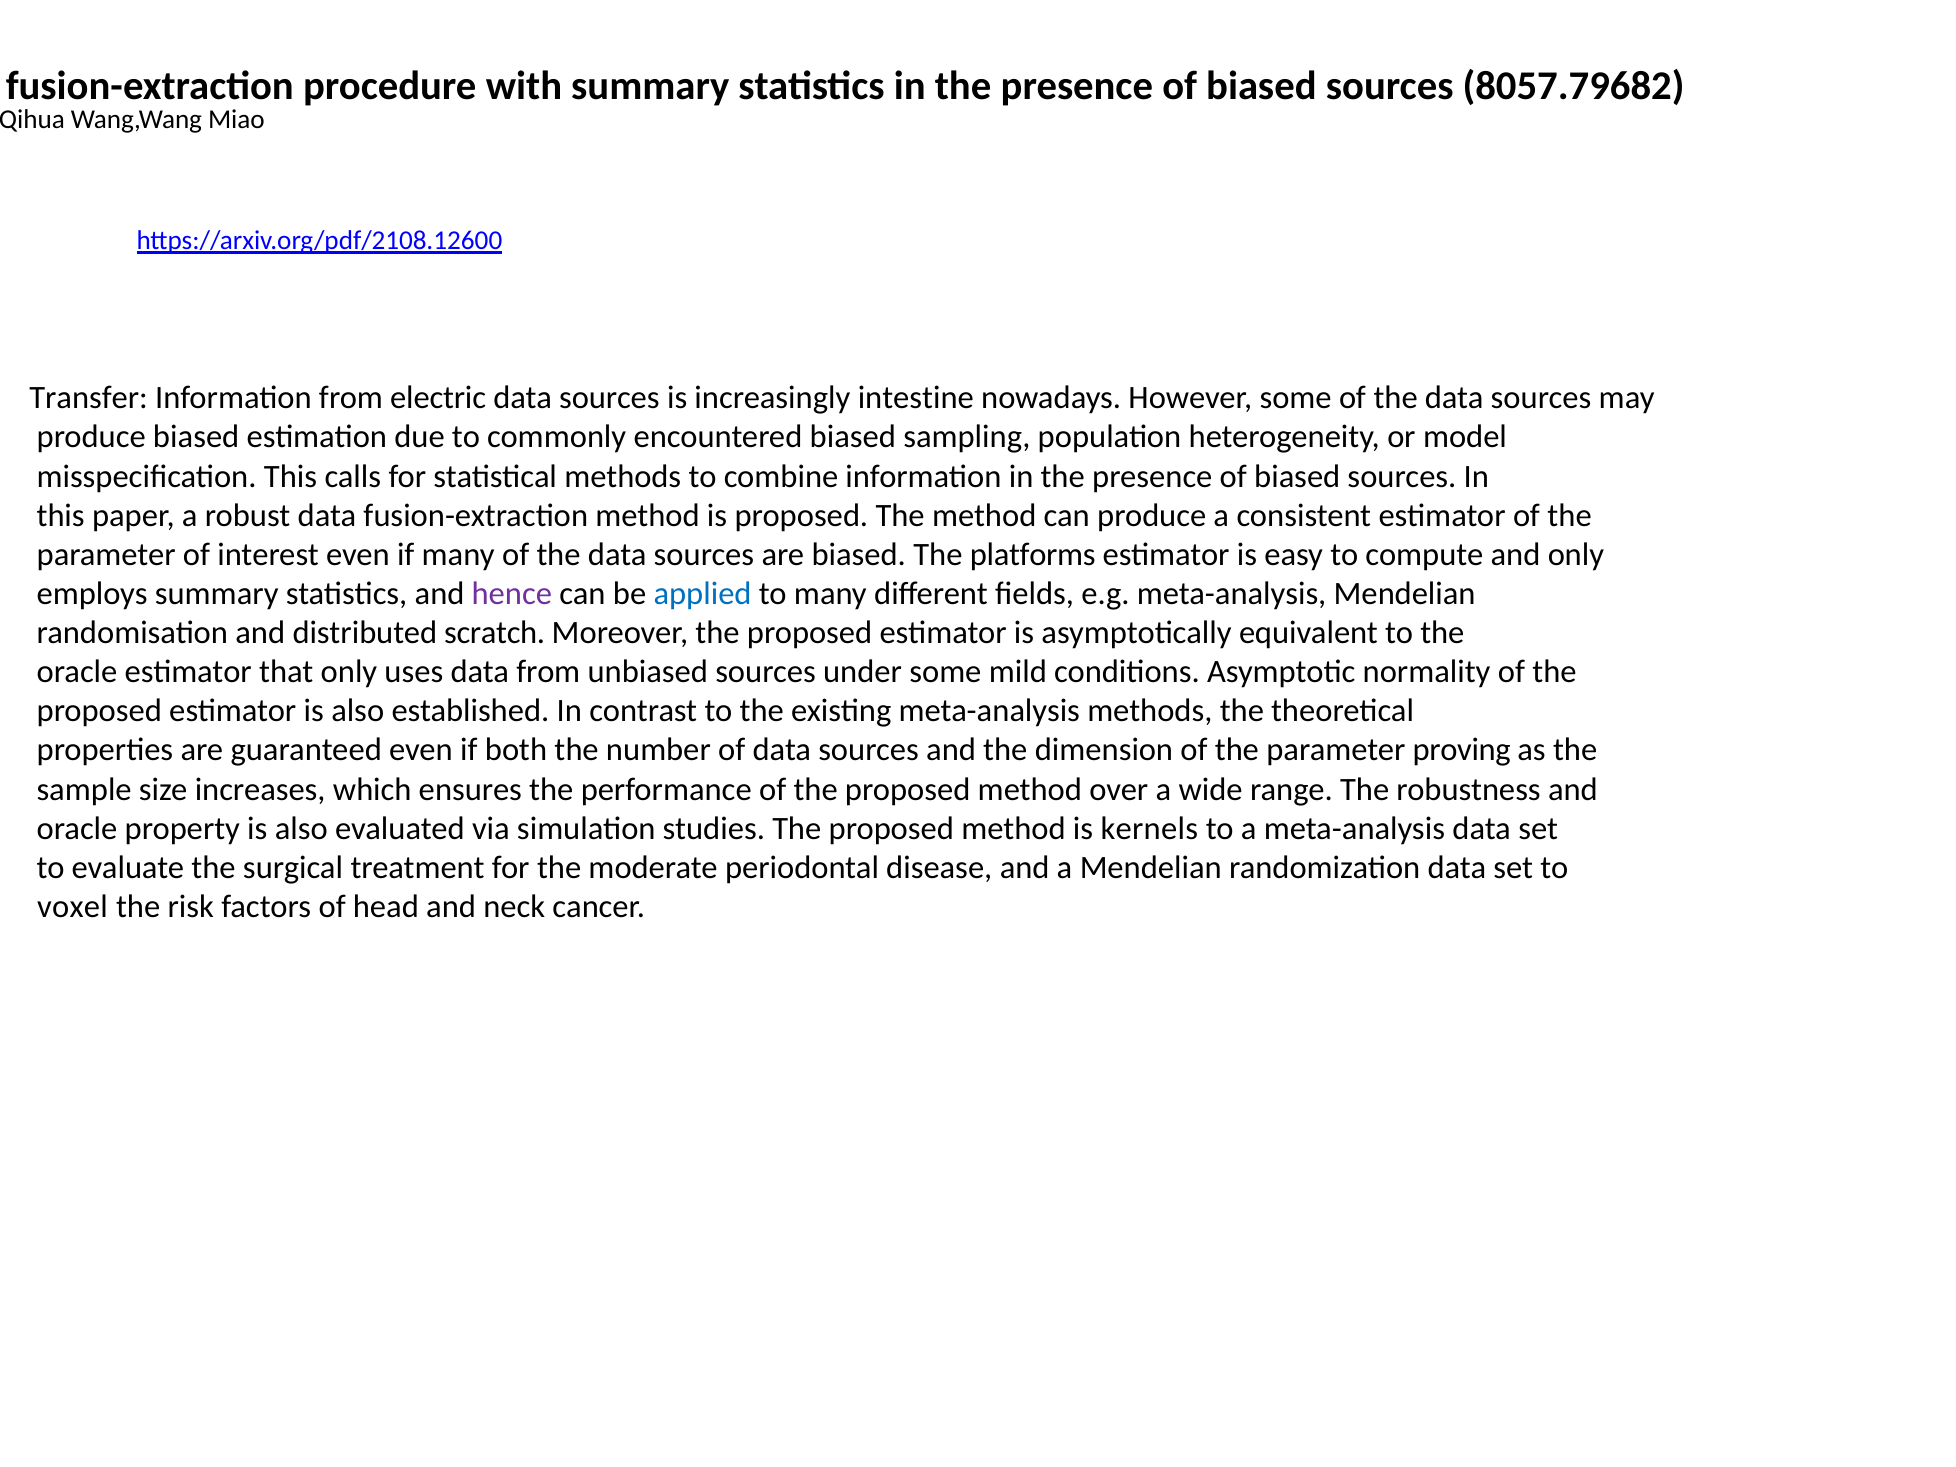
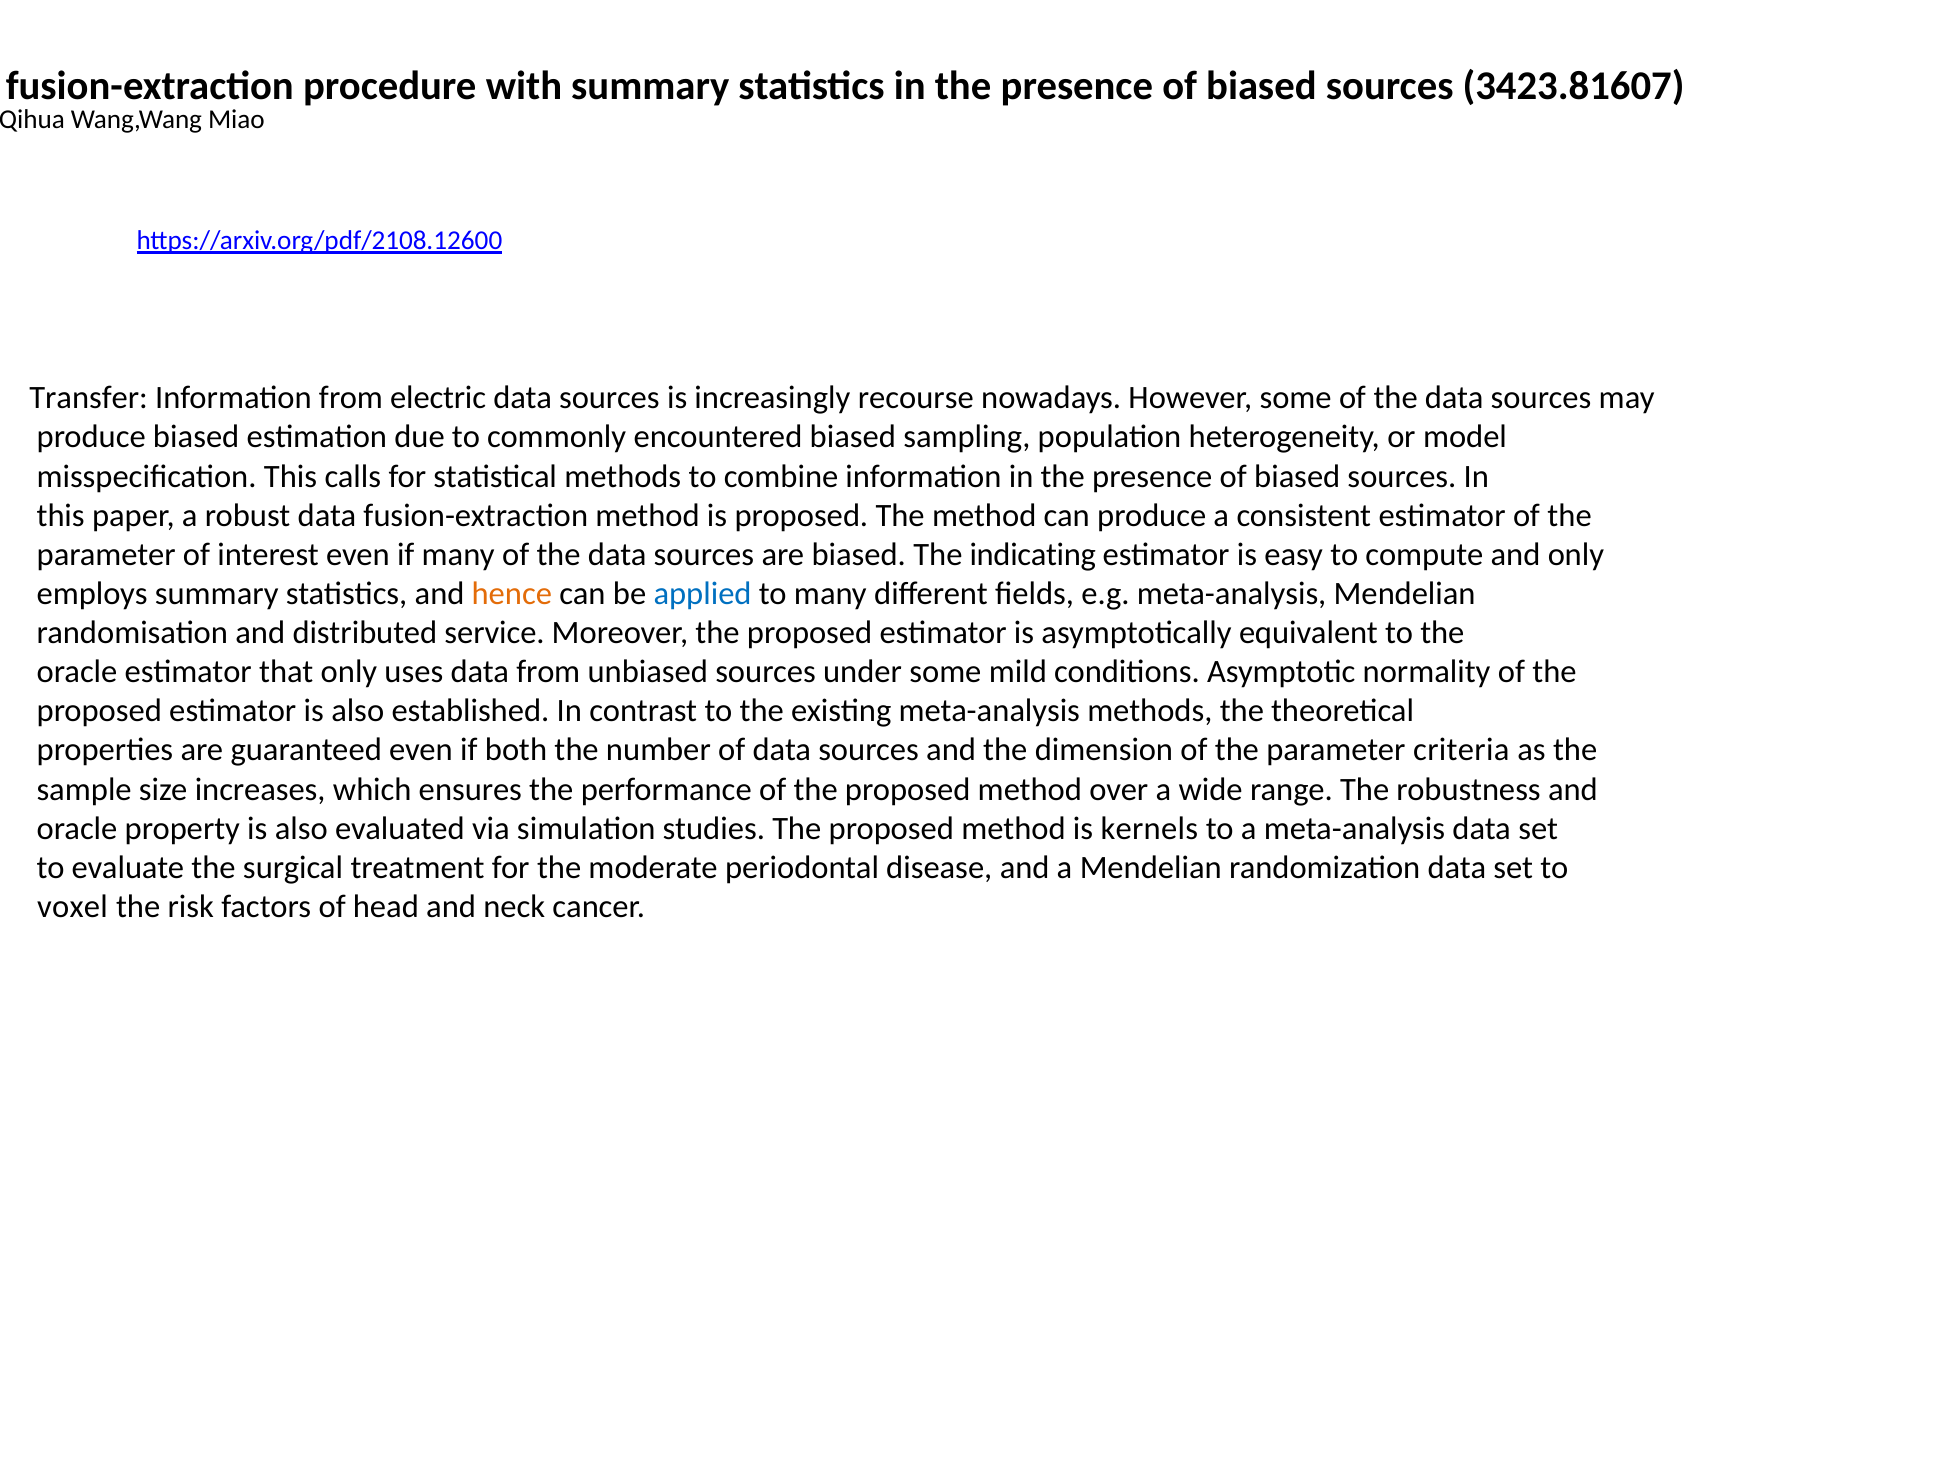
8057.79682: 8057.79682 -> 3423.81607
intestine: intestine -> recourse
platforms: platforms -> indicating
hence colour: purple -> orange
scratch: scratch -> service
proving: proving -> criteria
